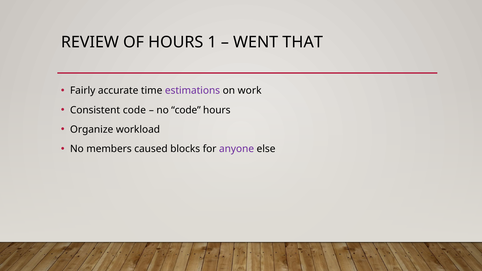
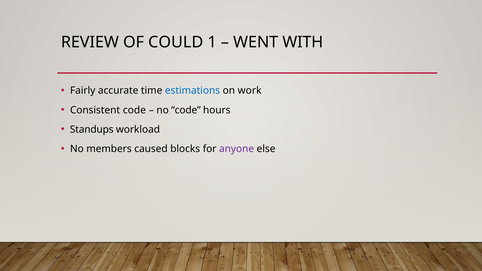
OF HOURS: HOURS -> COULD
THAT: THAT -> WITH
estimations colour: purple -> blue
Organize: Organize -> Standups
